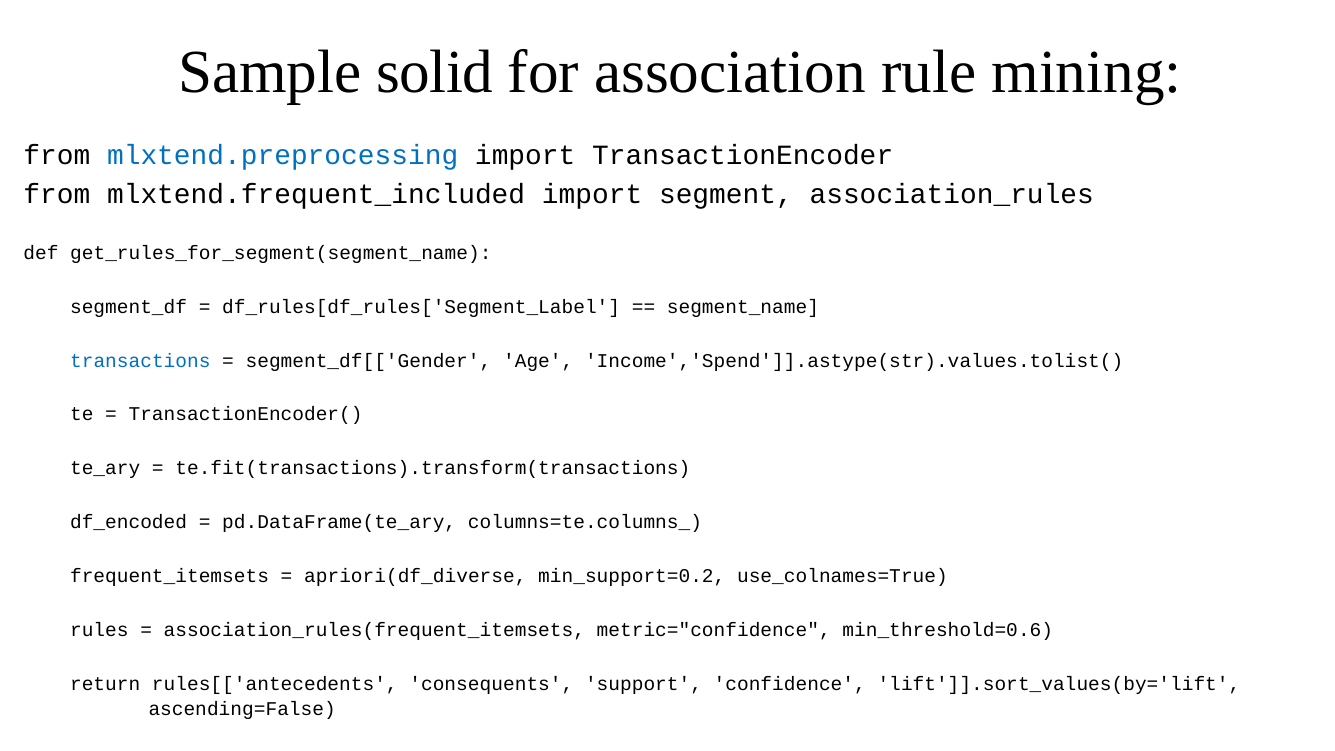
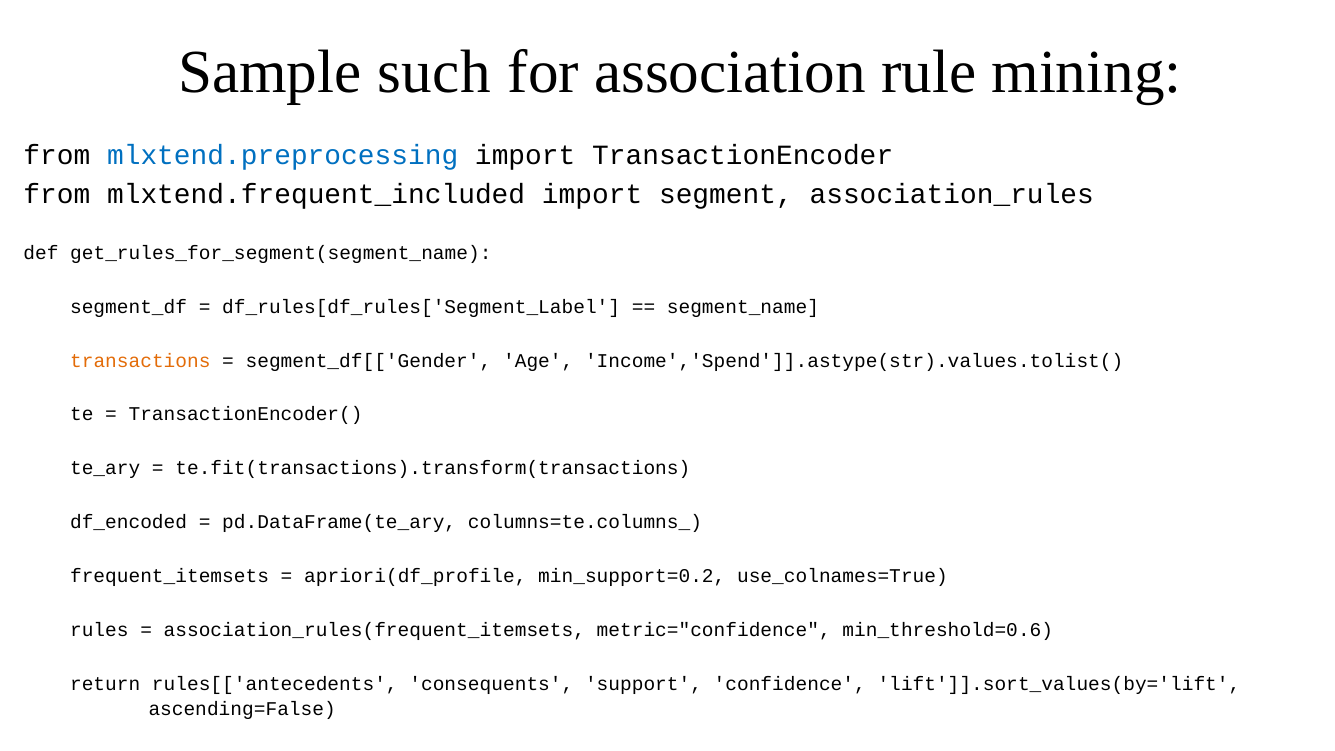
solid: solid -> such
transactions colour: blue -> orange
apriori(df_diverse: apriori(df_diverse -> apriori(df_profile
